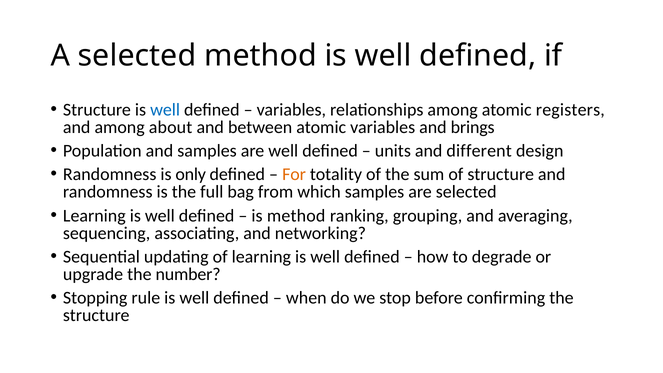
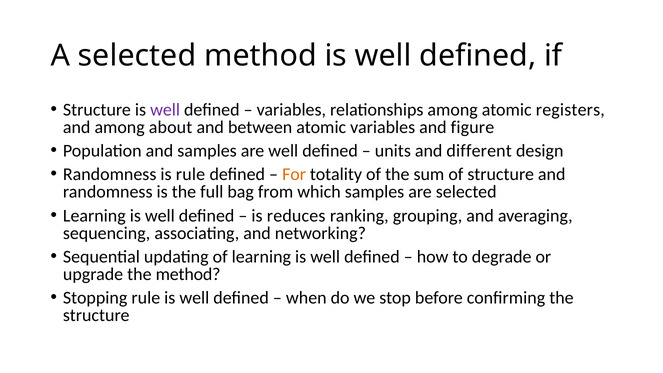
well at (165, 110) colour: blue -> purple
brings: brings -> figure
is only: only -> rule
is method: method -> reduces
the number: number -> method
